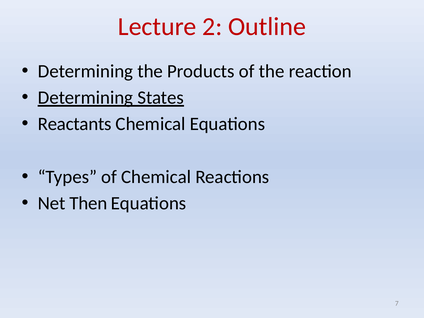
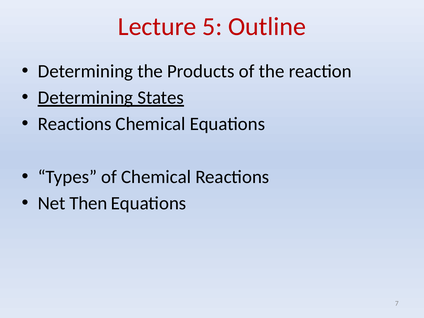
2: 2 -> 5
Reactants at (75, 124): Reactants -> Reactions
